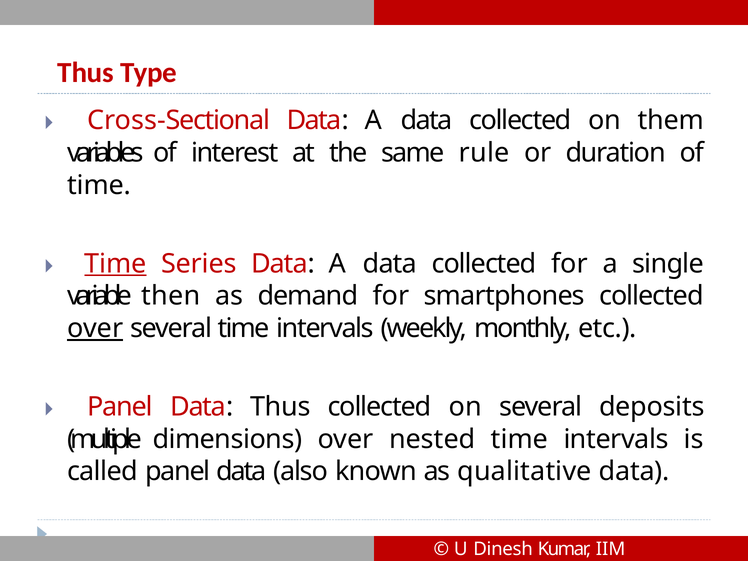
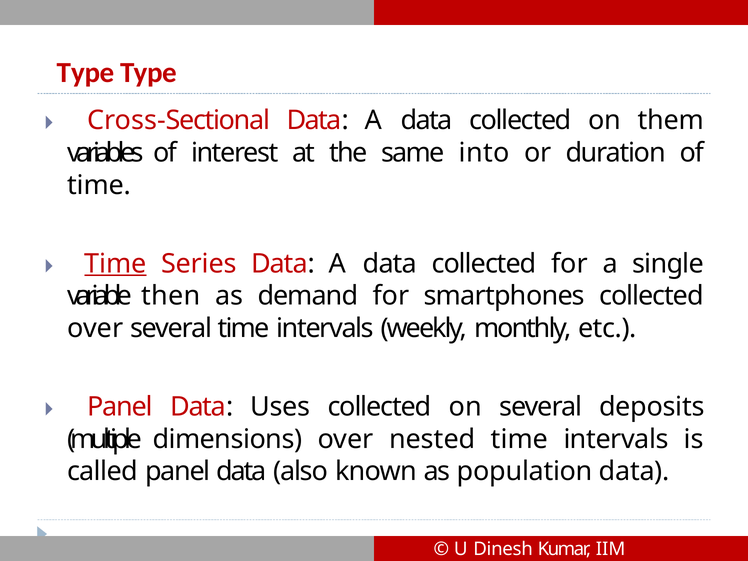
Thus at (86, 72): Thus -> Type
rule: rule -> into
over at (95, 328) underline: present -> none
Data Thus: Thus -> Uses
qualitative: qualitative -> population
